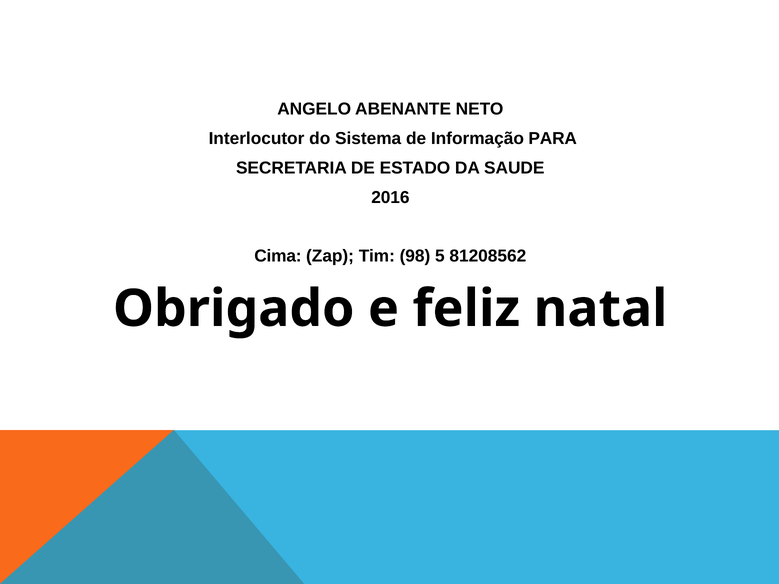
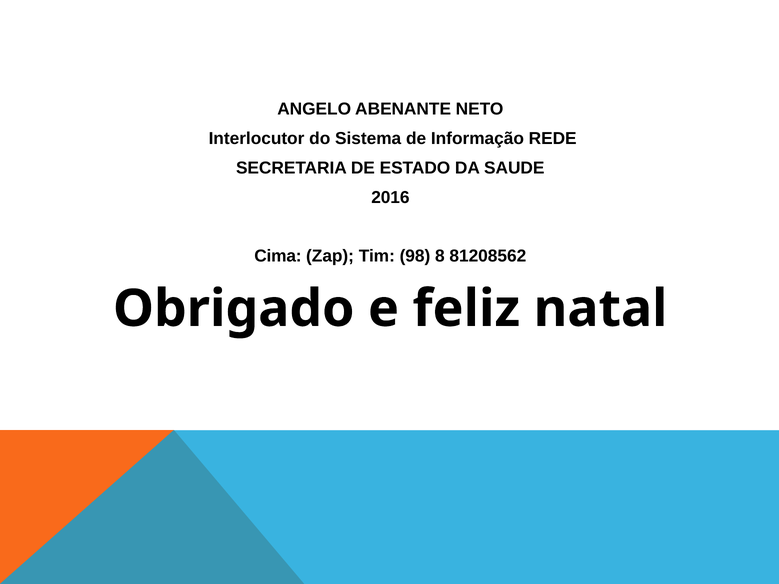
PARA: PARA -> REDE
5: 5 -> 8
